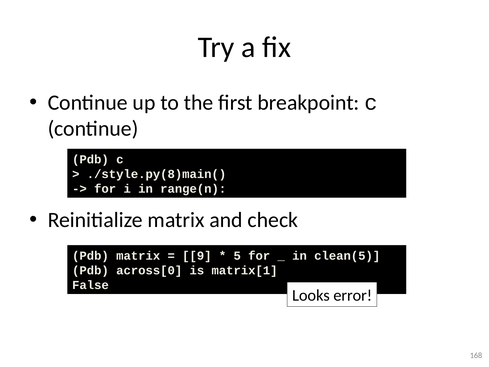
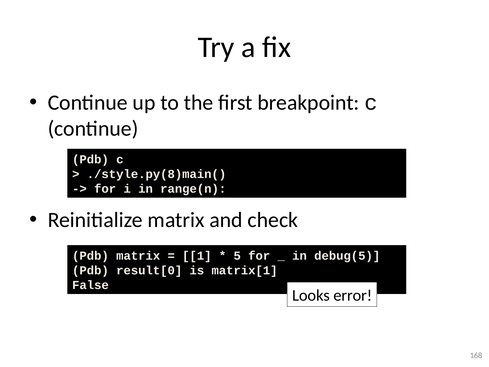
9: 9 -> 1
clean(5: clean(5 -> debug(5
across[0: across[0 -> result[0
